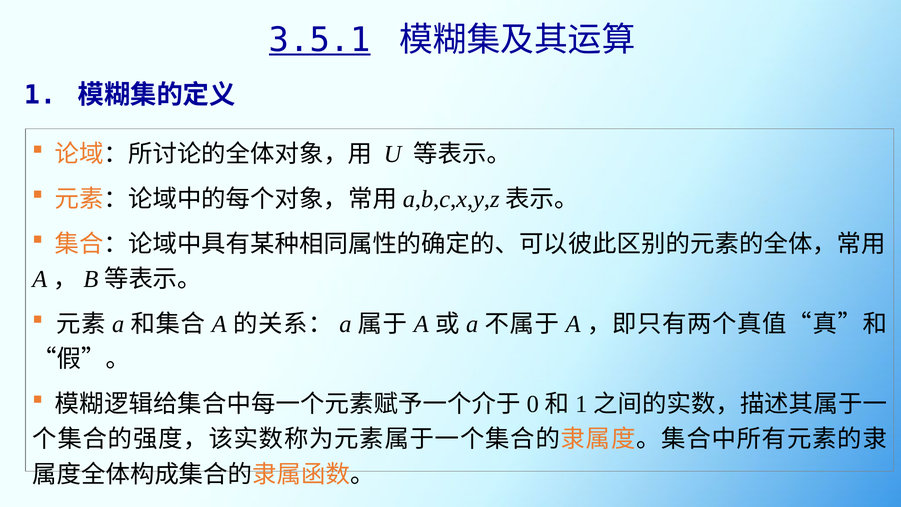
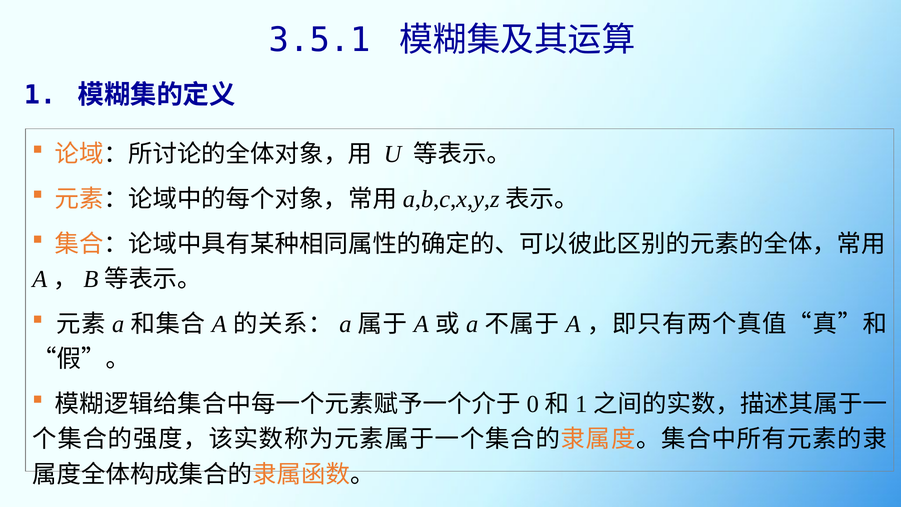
3.5.1 underline: present -> none
